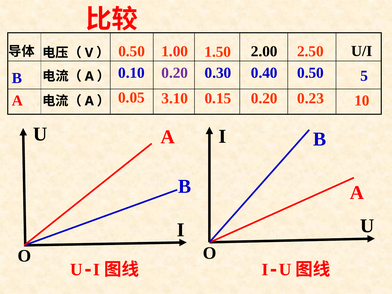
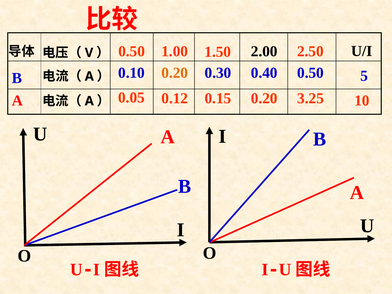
0.20 at (175, 73) colour: purple -> orange
3.10: 3.10 -> 0.12
0.23: 0.23 -> 3.25
